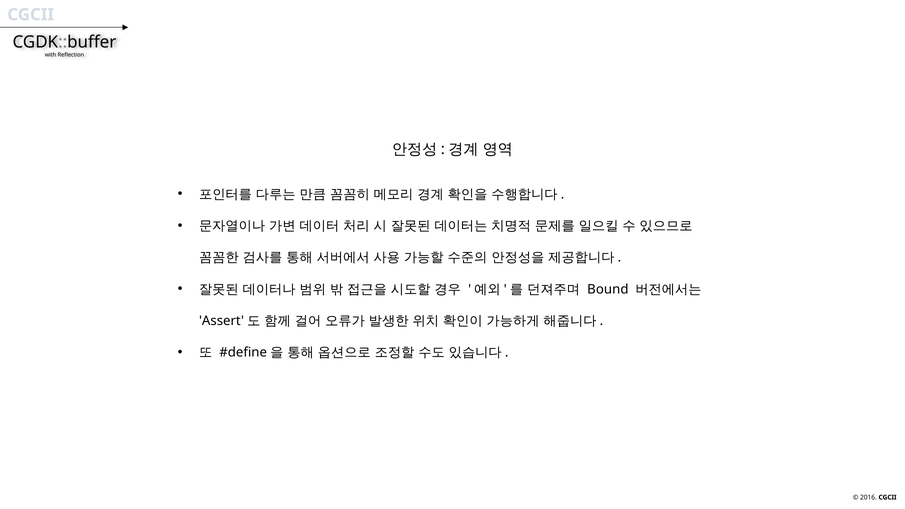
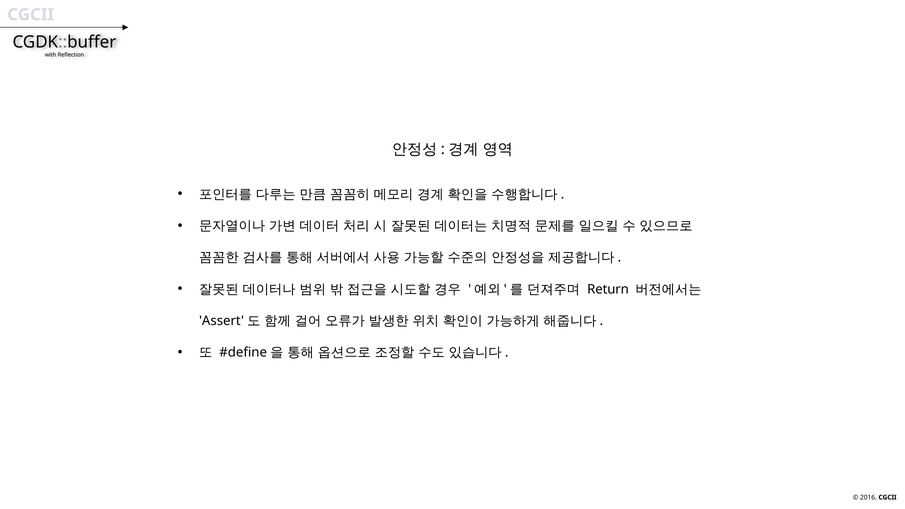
Bound: Bound -> Return
